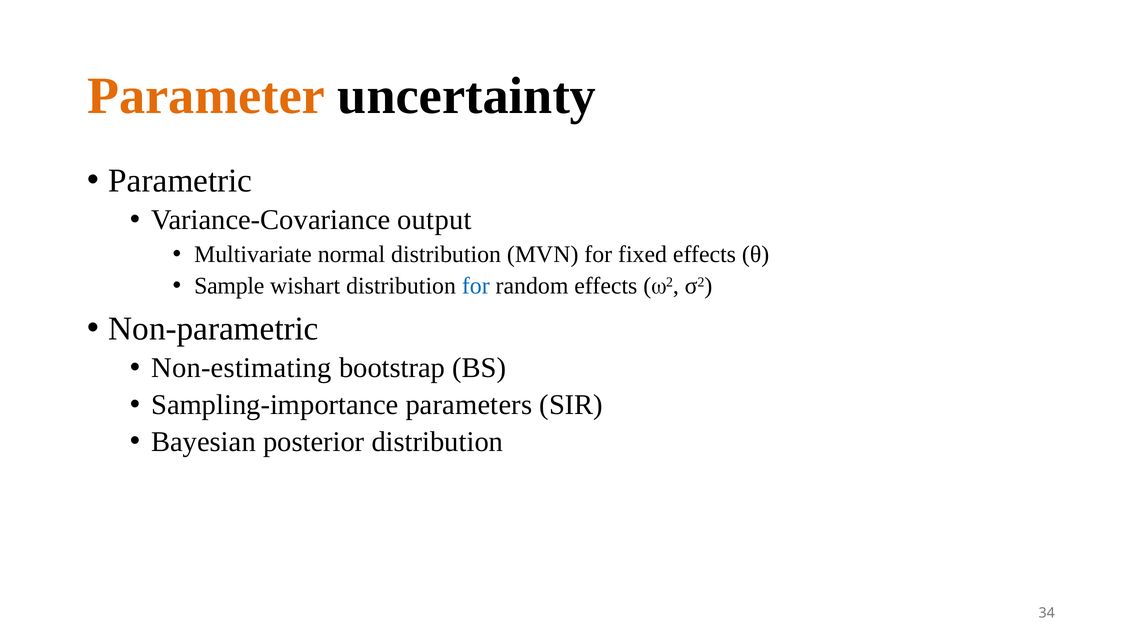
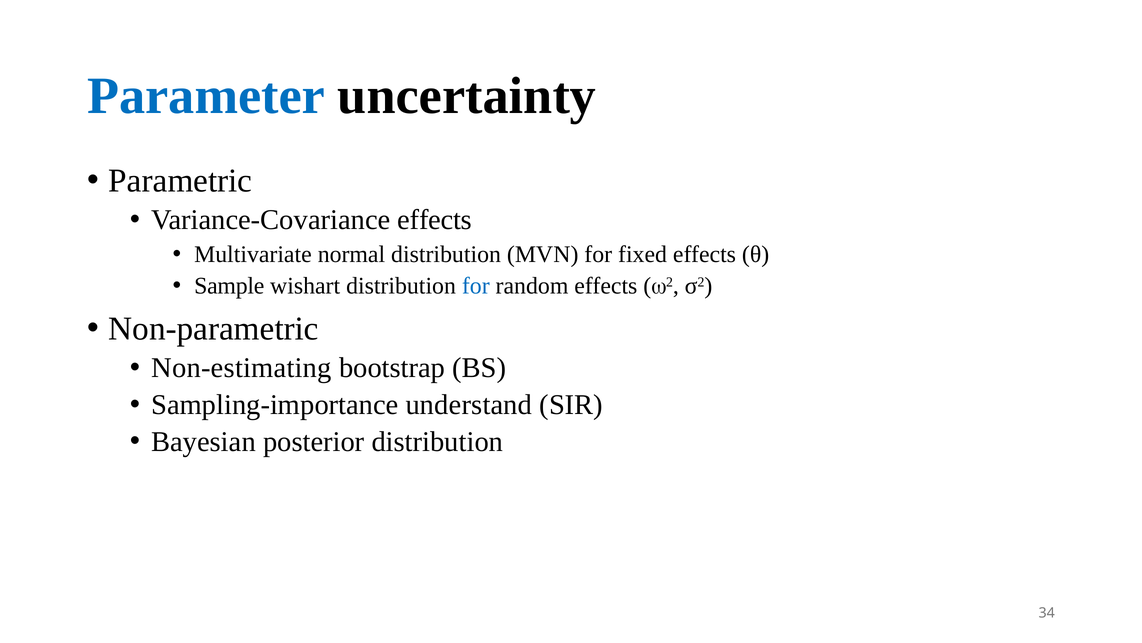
Parameter colour: orange -> blue
Variance-Covariance output: output -> effects
parameters: parameters -> understand
